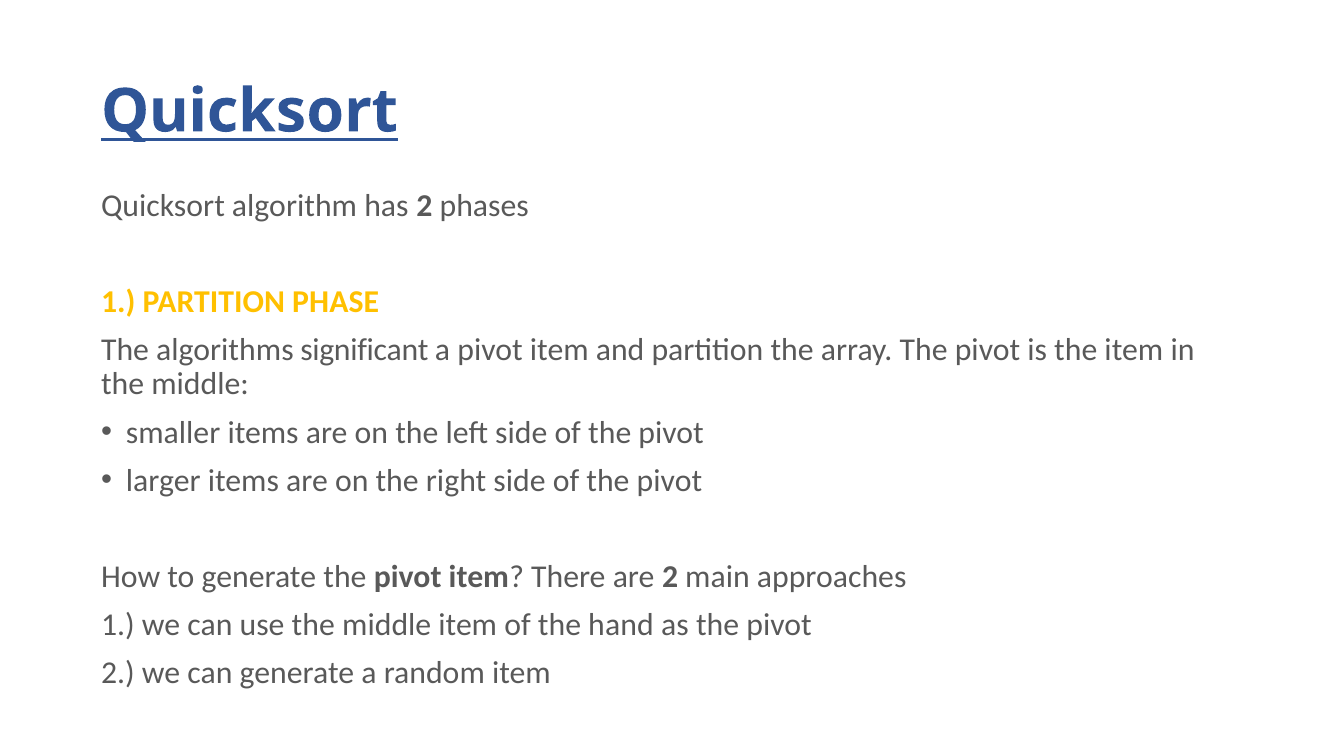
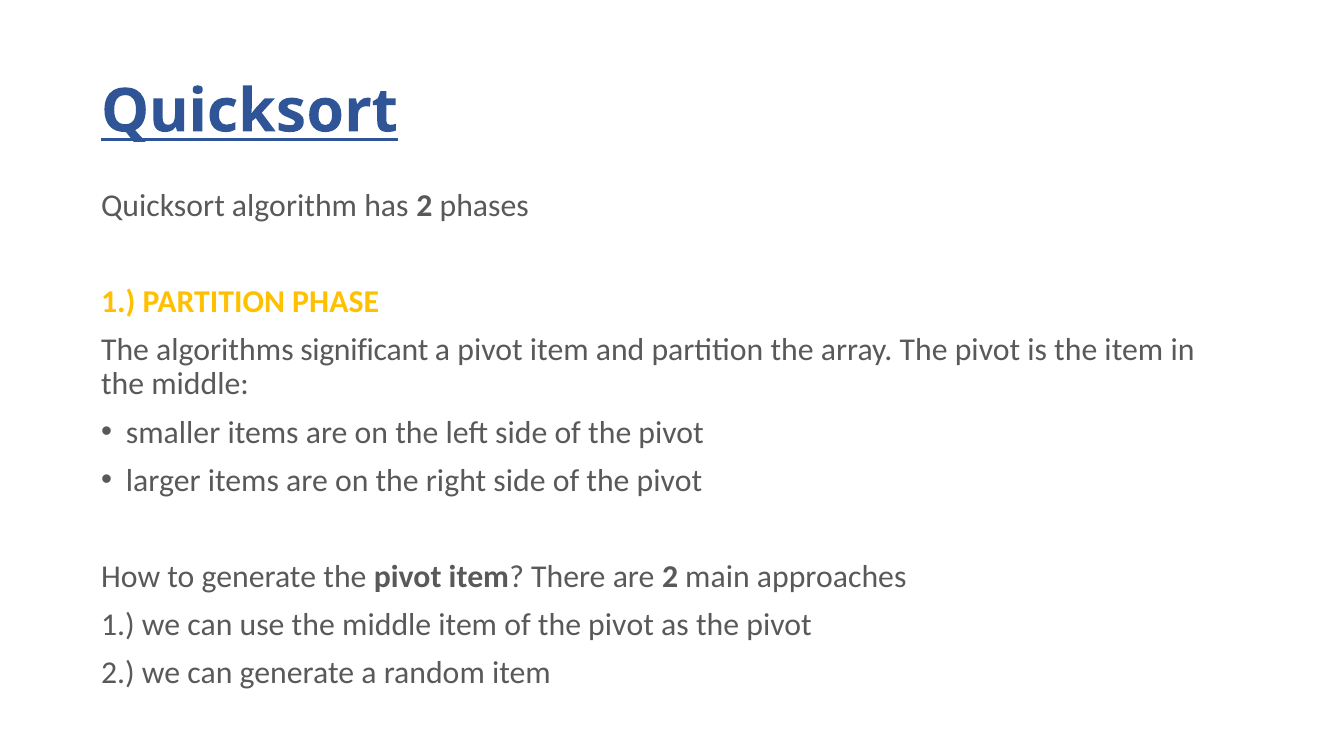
item of the hand: hand -> pivot
